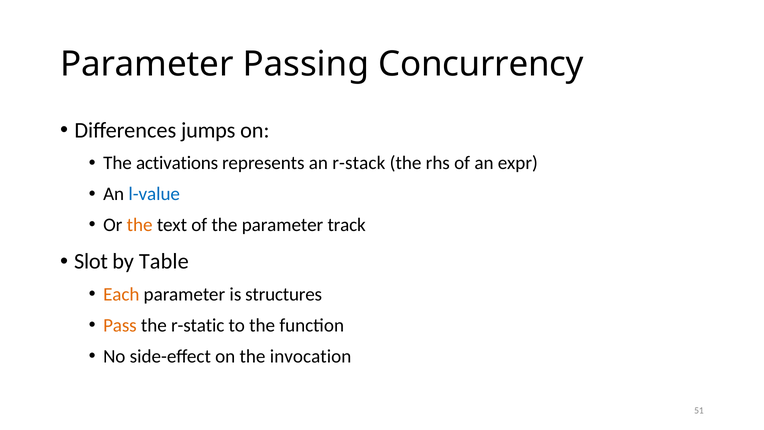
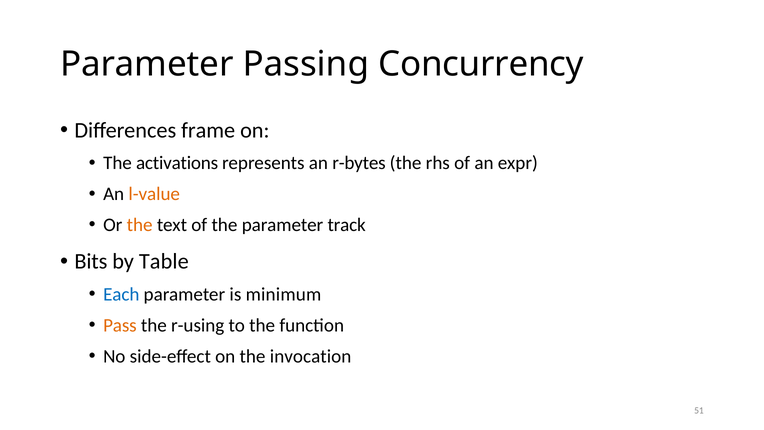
jumps: jumps -> frame
r-stack: r-stack -> r-bytes
l-value colour: blue -> orange
Slot: Slot -> Bits
Each colour: orange -> blue
structures: structures -> minimum
r-static: r-static -> r-using
